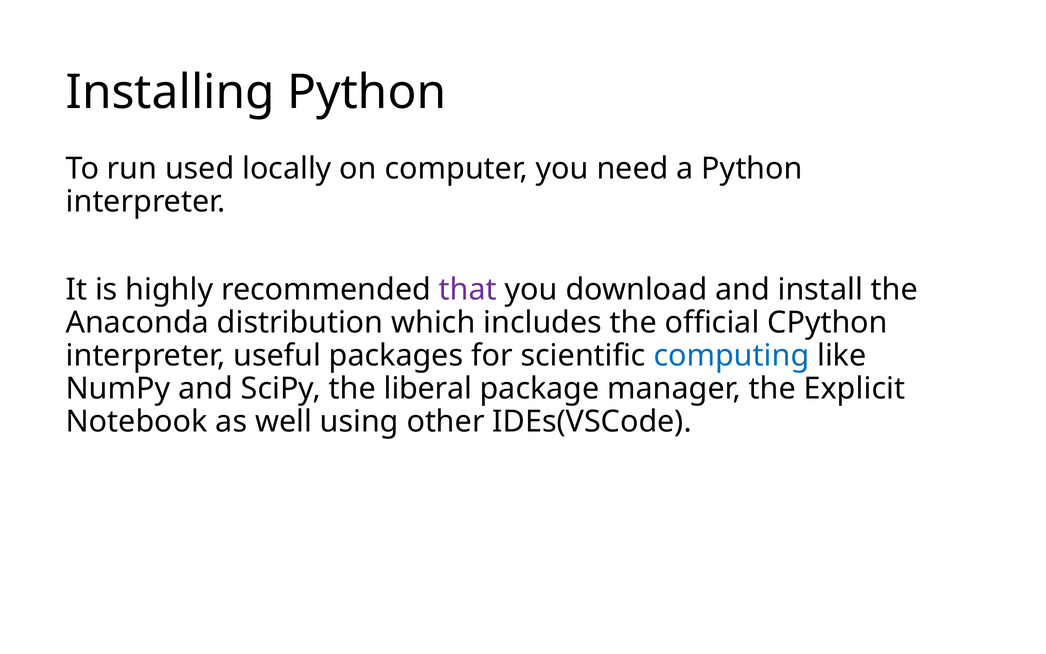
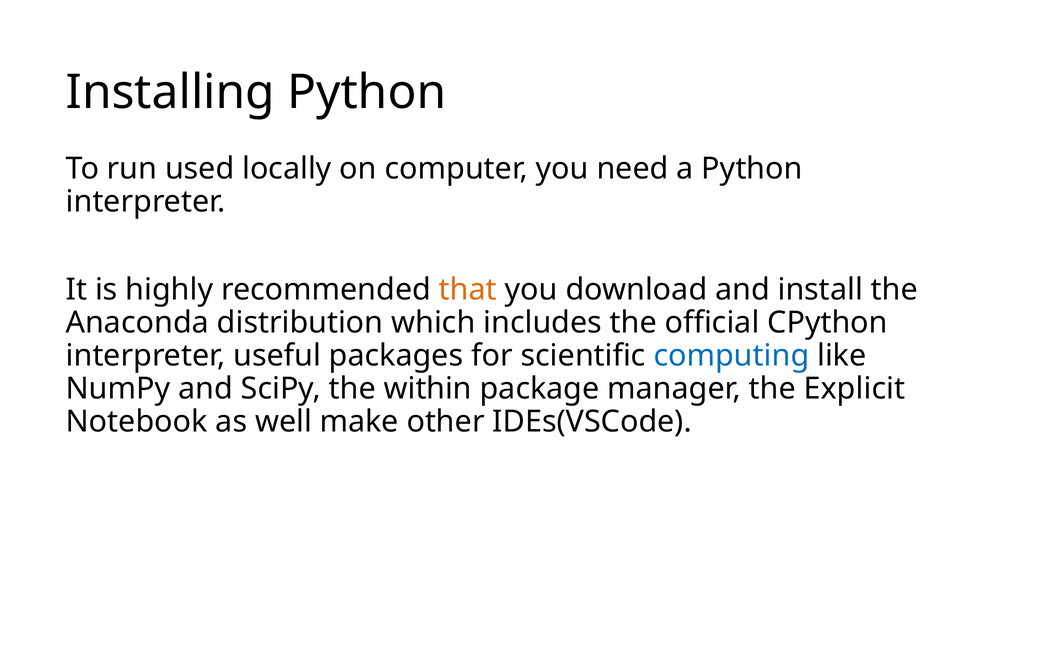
that colour: purple -> orange
liberal: liberal -> within
using: using -> make
